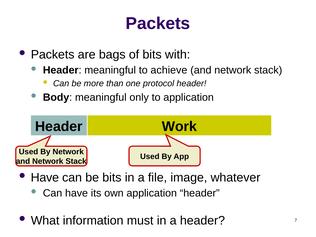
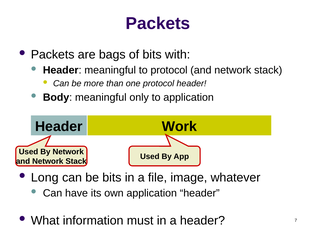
to achieve: achieve -> protocol
Have at (45, 177): Have -> Long
